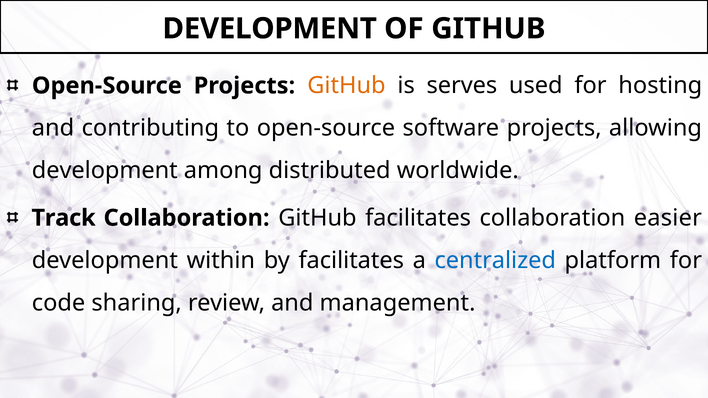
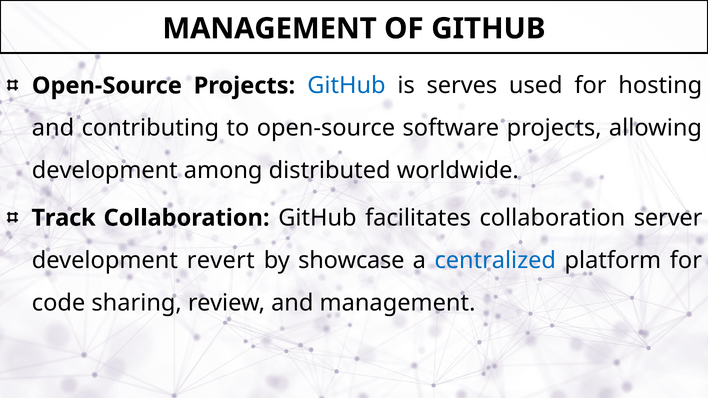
DEVELOPMENT at (270, 29): DEVELOPMENT -> MANAGEMENT
GitHub at (346, 86) colour: orange -> blue
easier: easier -> server
within: within -> revert
by facilitates: facilitates -> showcase
